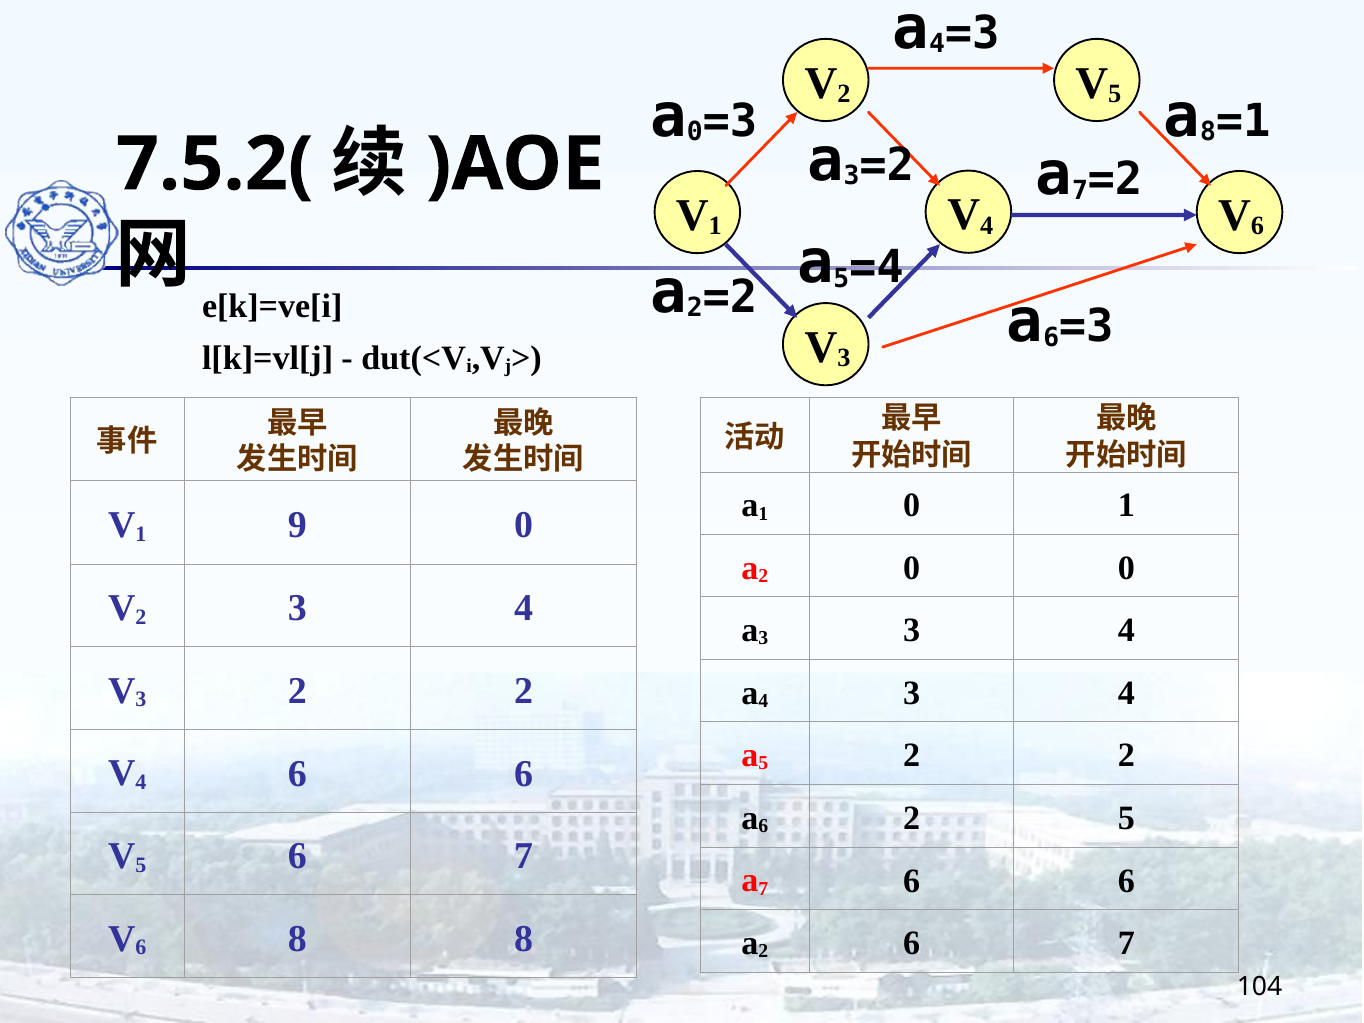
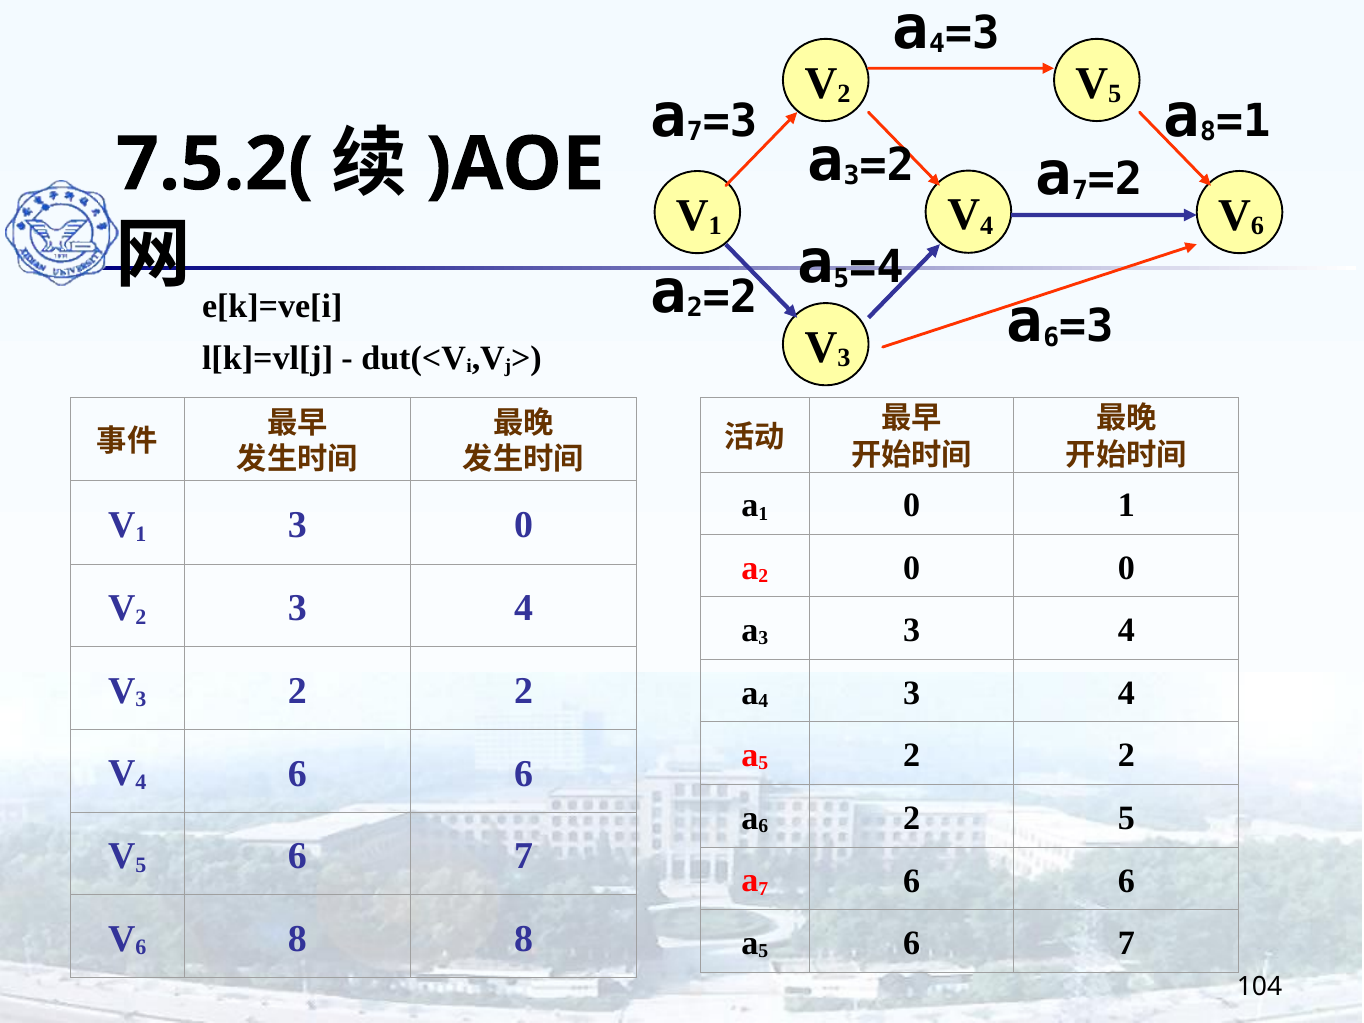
0 at (695, 132): 0 -> 7
1 9: 9 -> 3
2 at (763, 951): 2 -> 5
